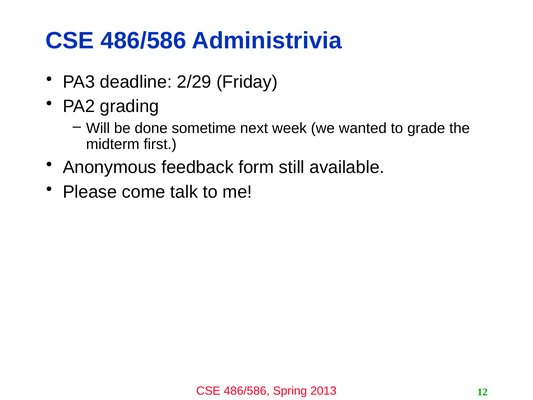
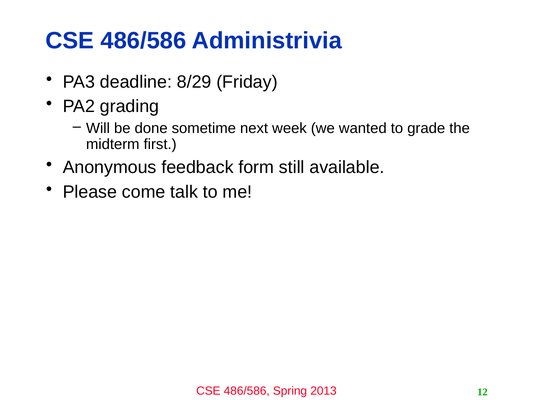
2/29: 2/29 -> 8/29
